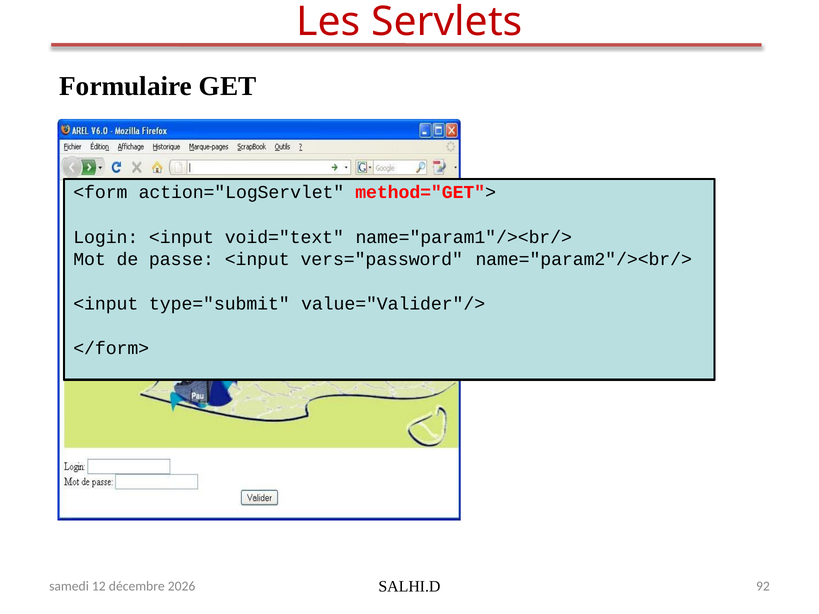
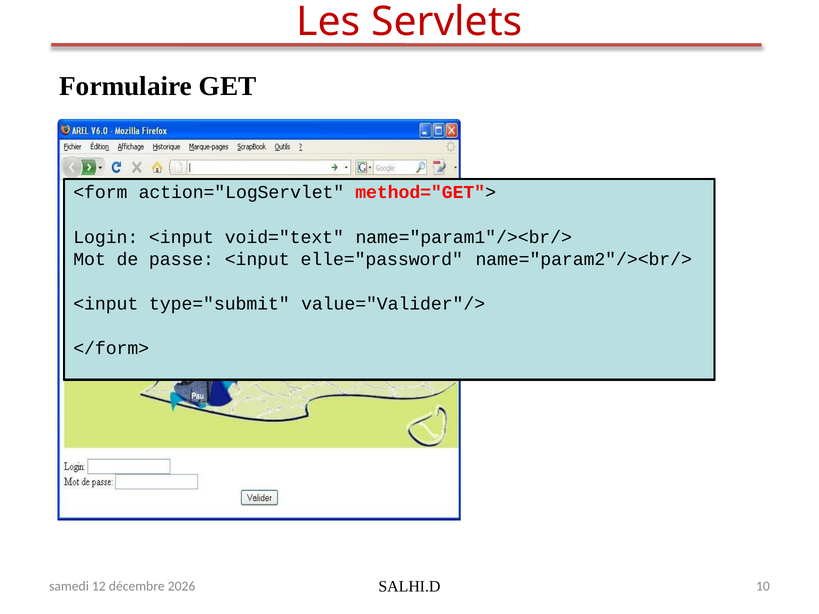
vers="password: vers="password -> elle="password
92: 92 -> 10
